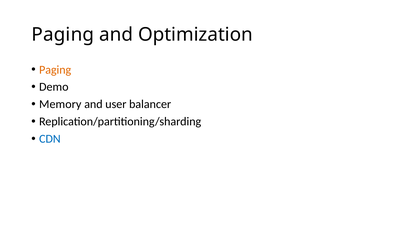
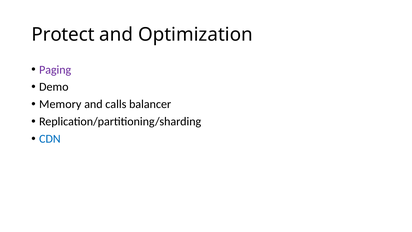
Paging at (63, 35): Paging -> Protect
Paging at (55, 70) colour: orange -> purple
user: user -> calls
